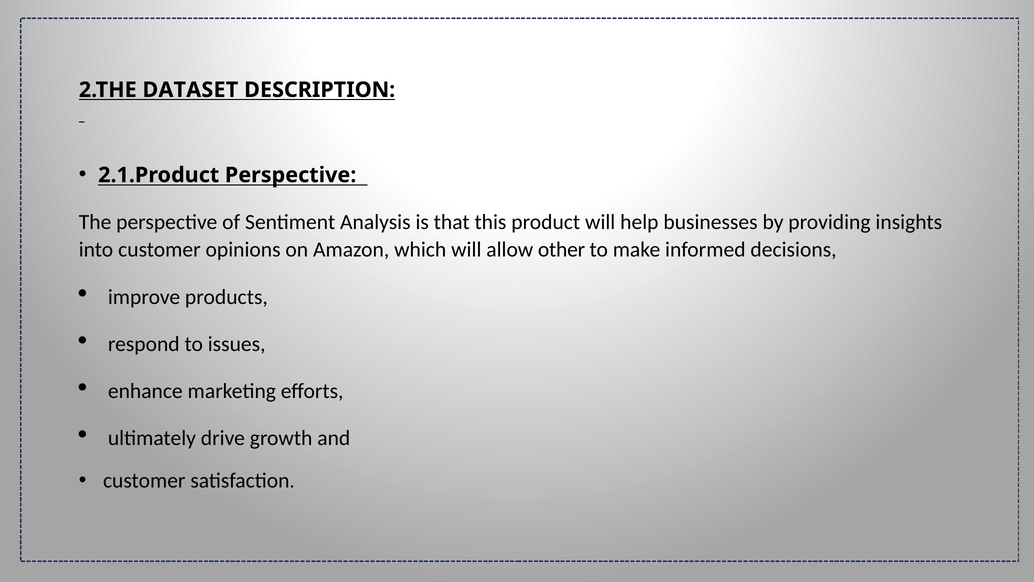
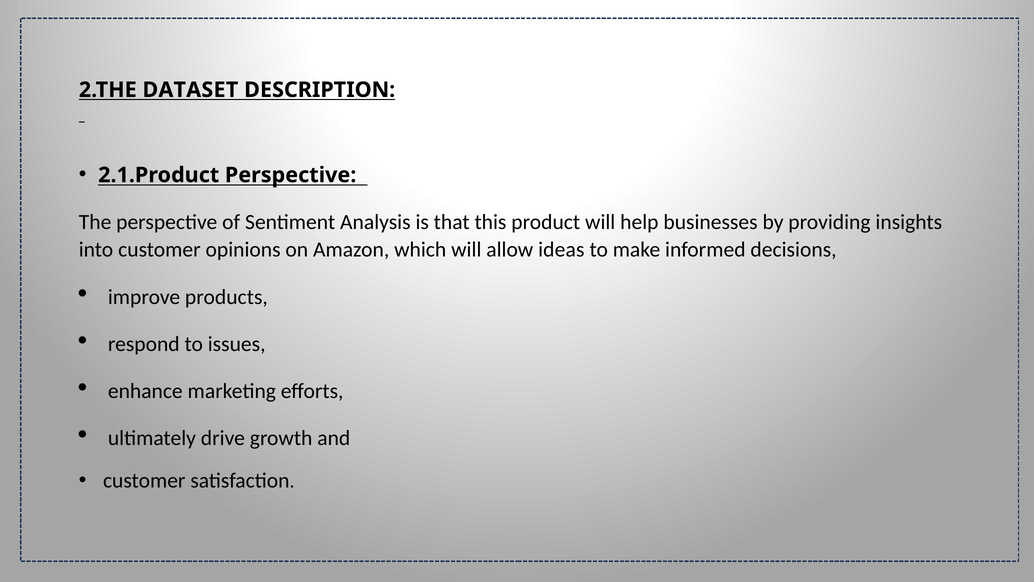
other: other -> ideas
